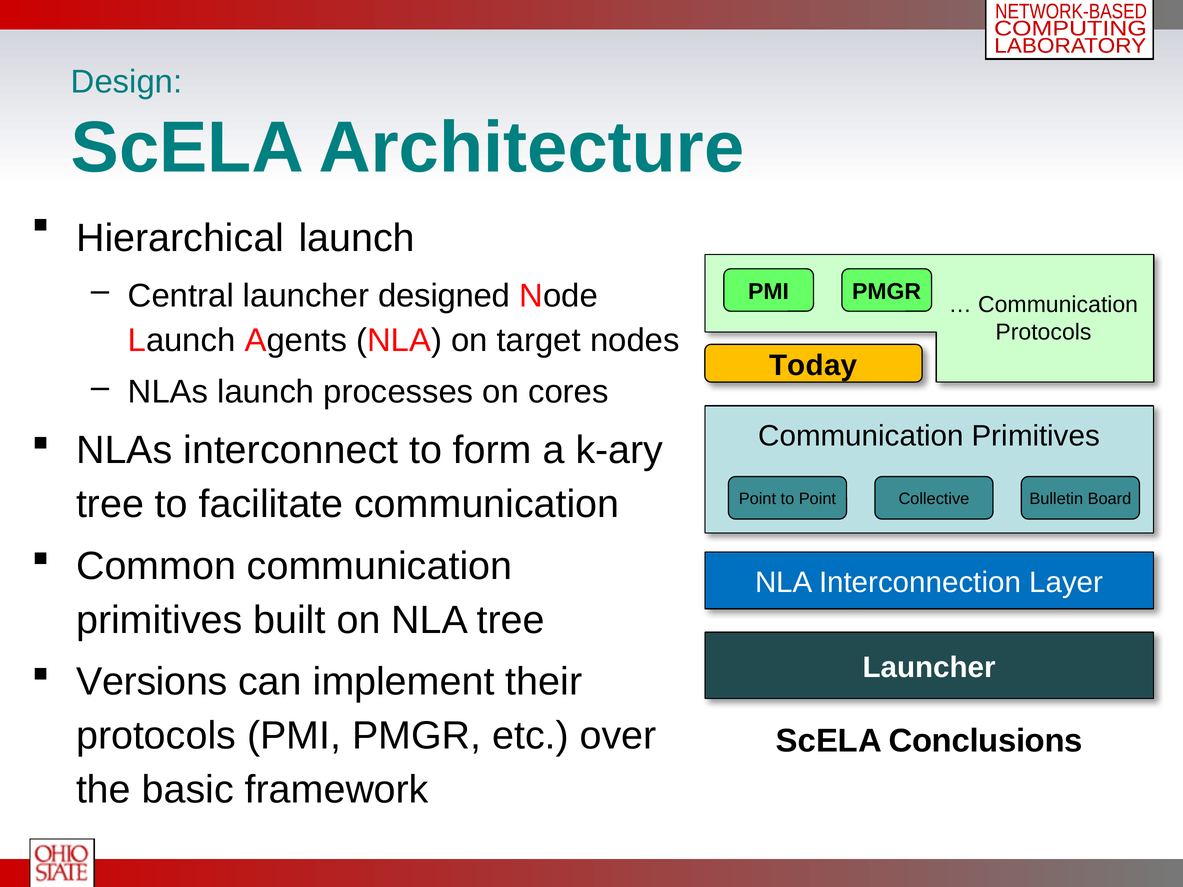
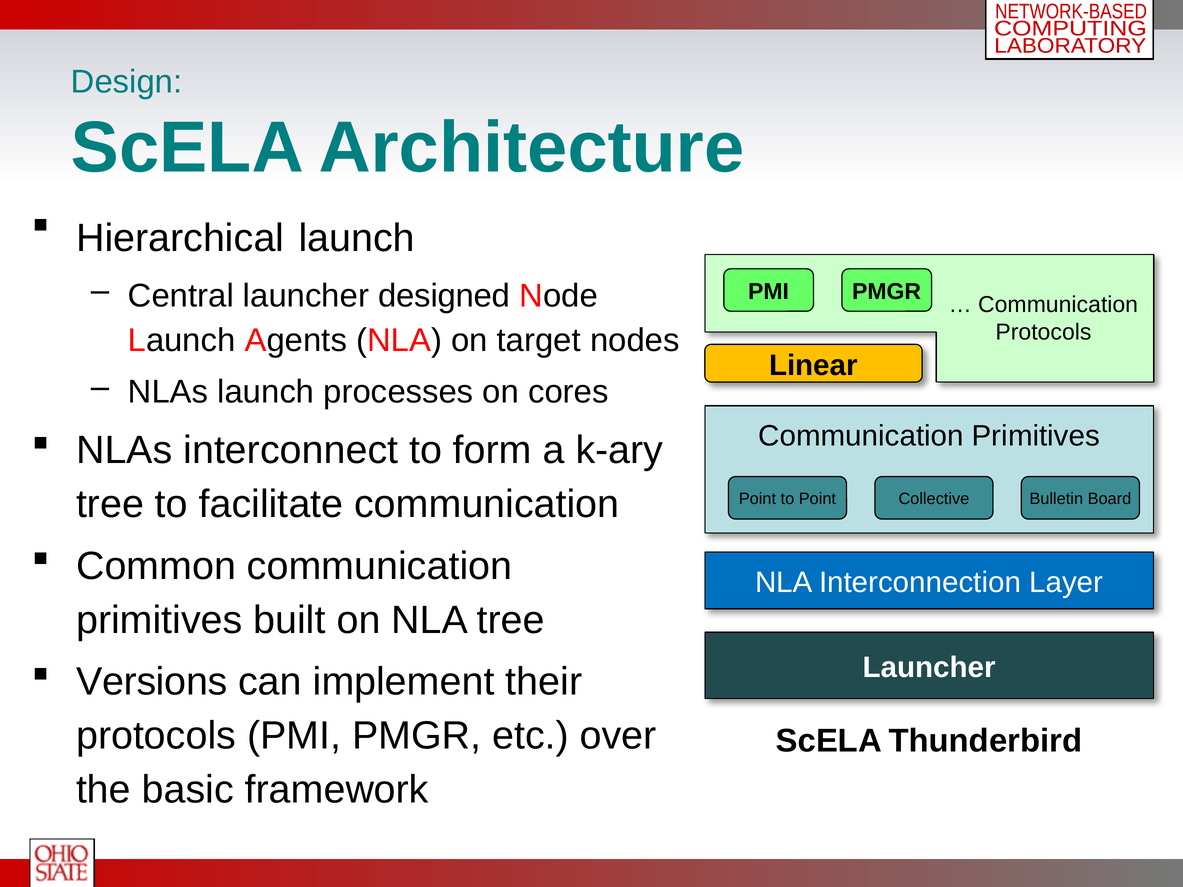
Today: Today -> Linear
Conclusions: Conclusions -> Thunderbird
